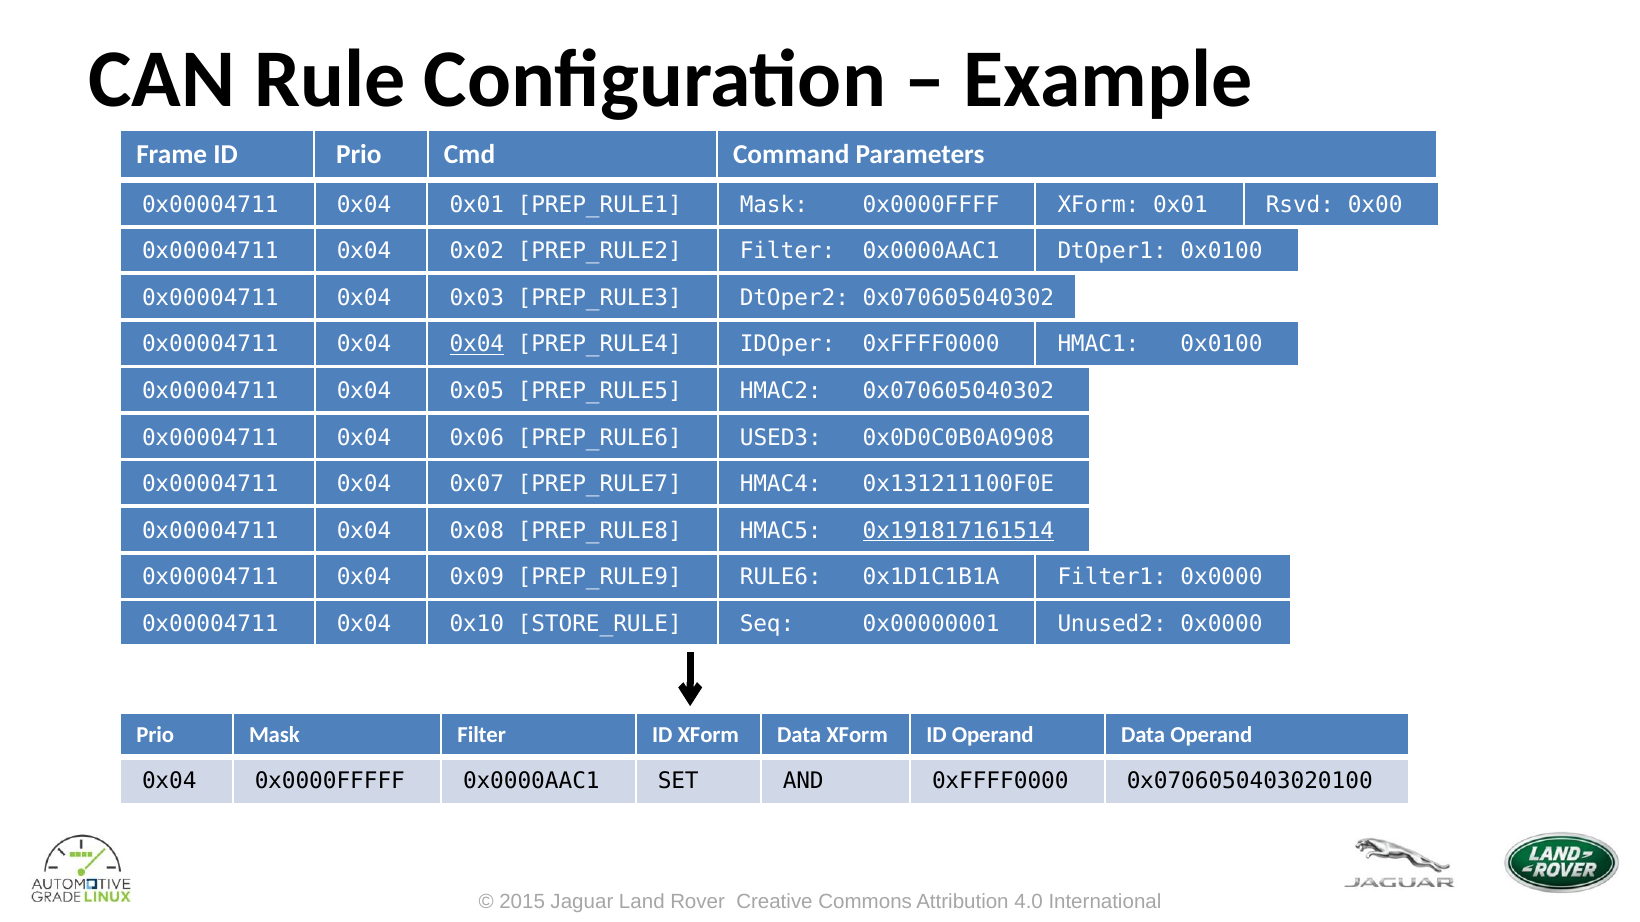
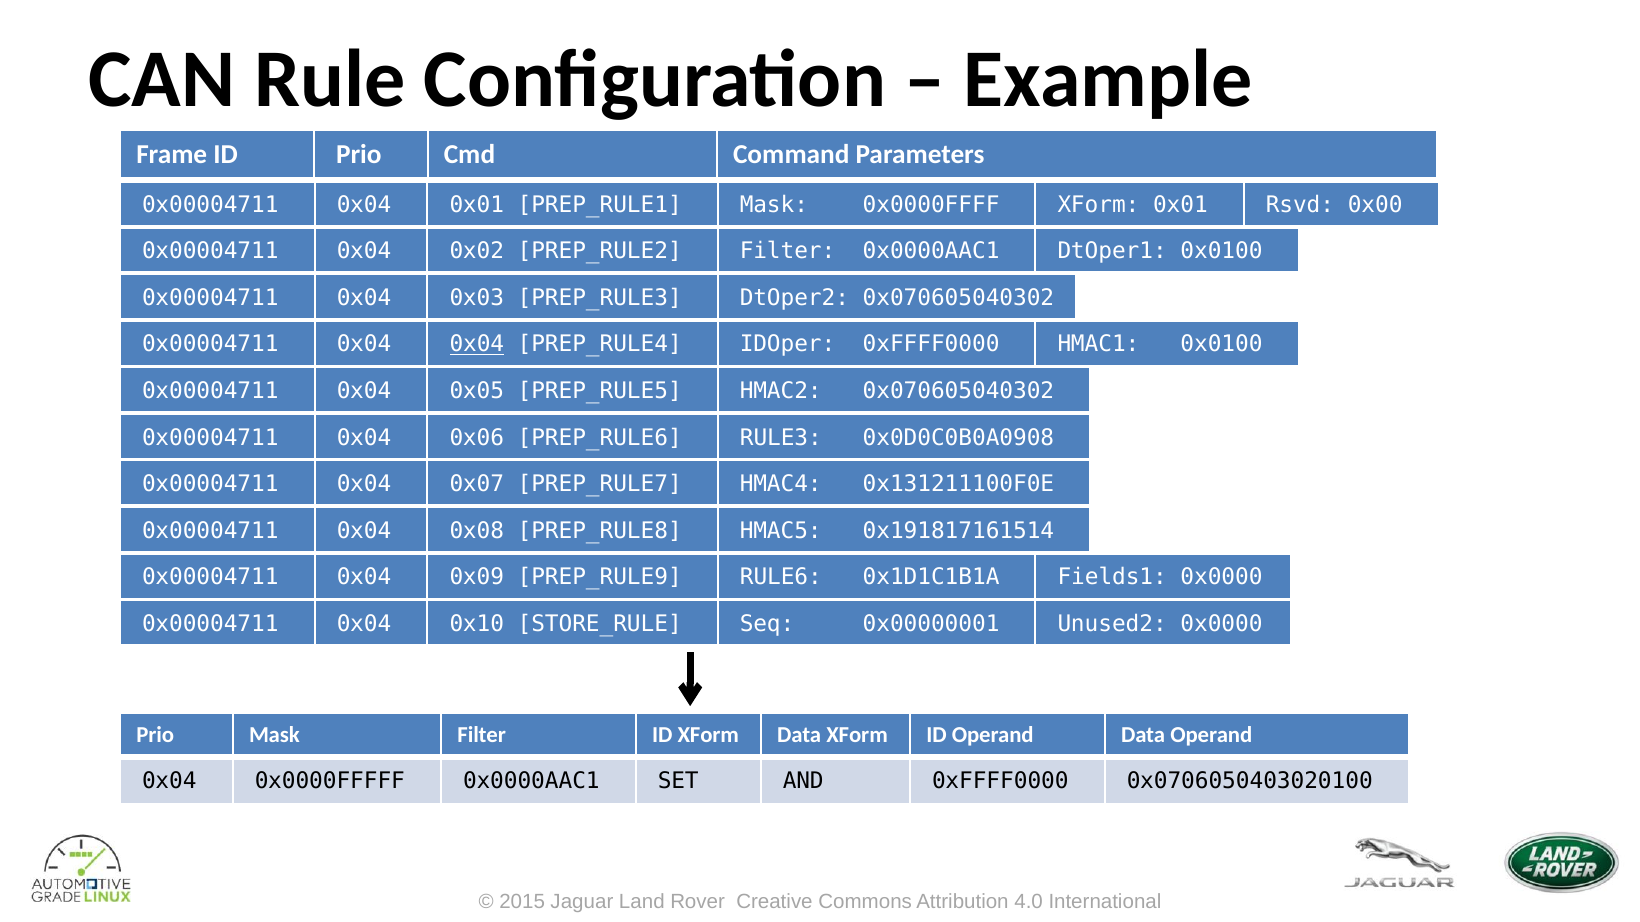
USED3: USED3 -> RULE3
0x191817161514 underline: present -> none
Filter1: Filter1 -> Fields1
